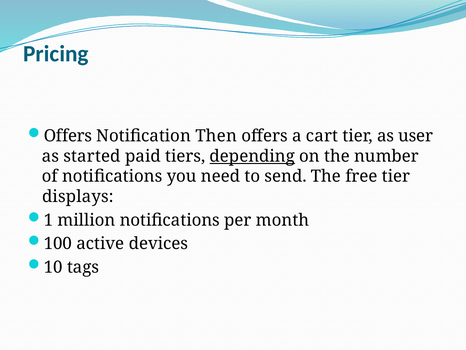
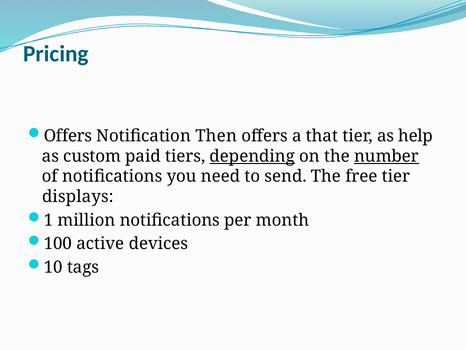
cart: cart -> that
user: user -> help
started: started -> custom
number underline: none -> present
